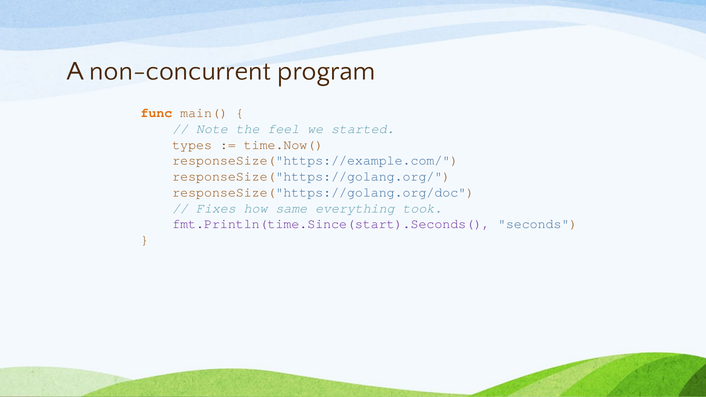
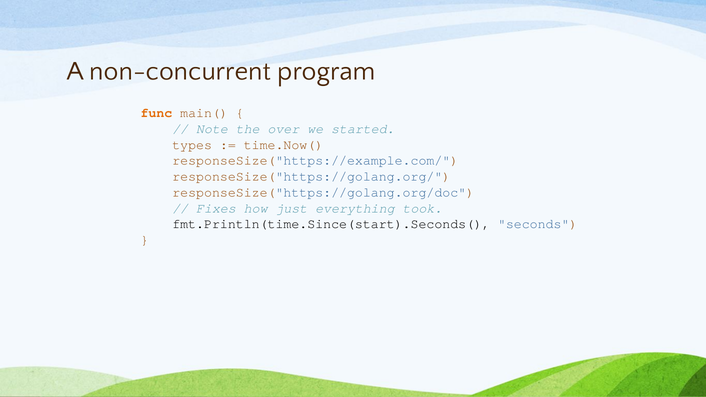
feel: feel -> over
same: same -> just
fmt.Println(time.Since(start).Seconds( colour: purple -> black
